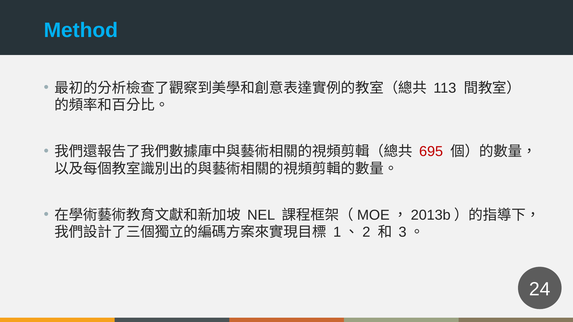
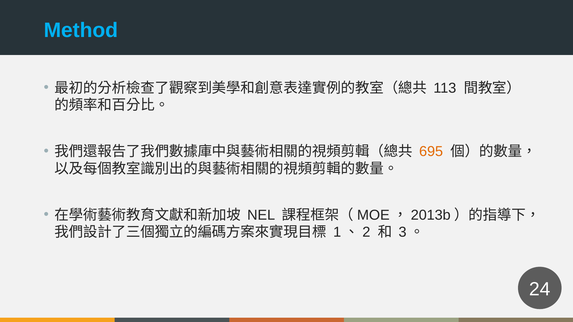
695 colour: red -> orange
